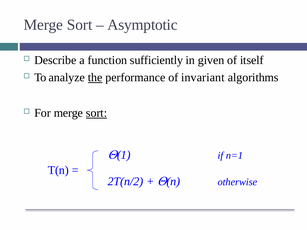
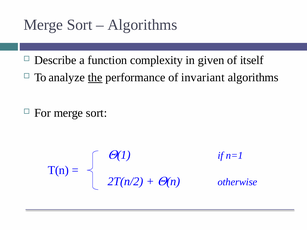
Asymptotic at (143, 25): Asymptotic -> Algorithms
sufficiently: sufficiently -> complexity
sort at (97, 113) underline: present -> none
